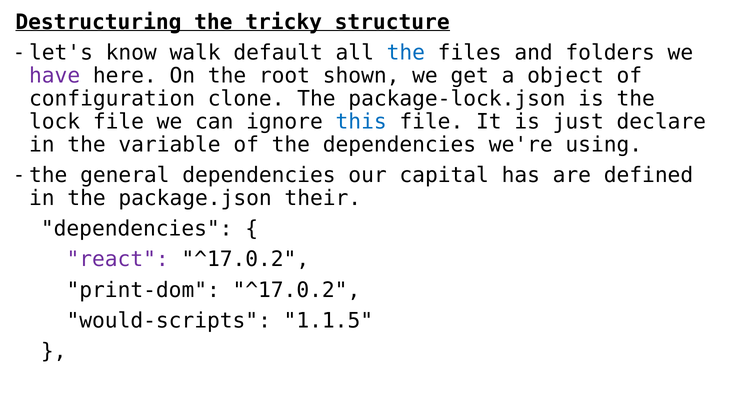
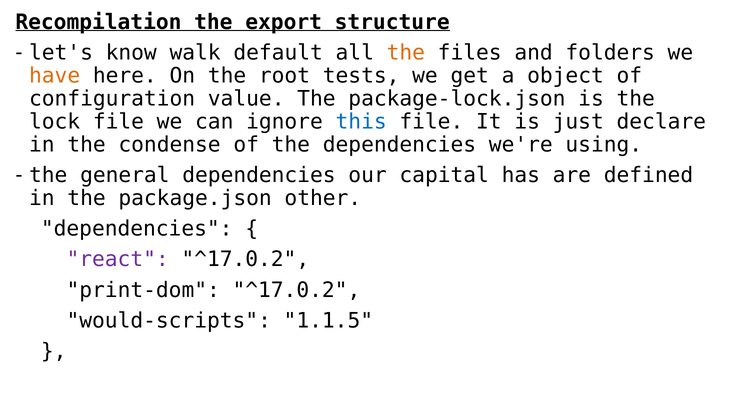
Destructuring: Destructuring -> Recompilation
tricky: tricky -> export
the at (406, 53) colour: blue -> orange
have colour: purple -> orange
shown: shown -> tests
clone: clone -> value
variable: variable -> condense
their: their -> other
